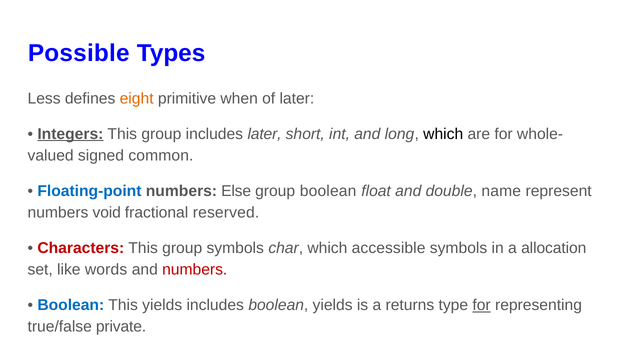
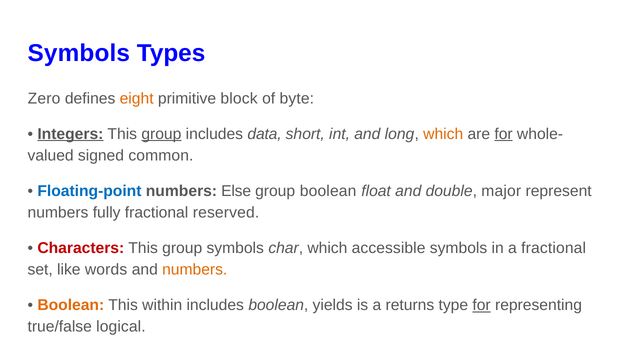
Possible at (79, 53): Possible -> Symbols
Less: Less -> Zero
when: when -> block
of later: later -> byte
group at (161, 134) underline: none -> present
includes later: later -> data
which at (443, 134) colour: black -> orange
for at (504, 134) underline: none -> present
name: name -> major
void: void -> fully
a allocation: allocation -> fractional
numbers at (195, 270) colour: red -> orange
Boolean at (71, 305) colour: blue -> orange
This yields: yields -> within
private: private -> logical
